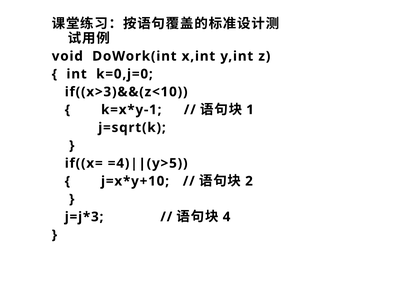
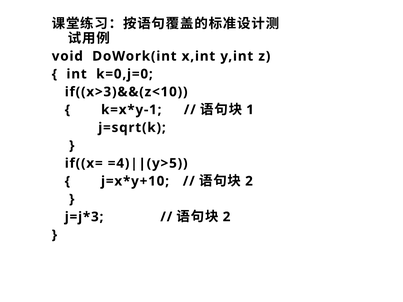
4 at (227, 217): 4 -> 2
